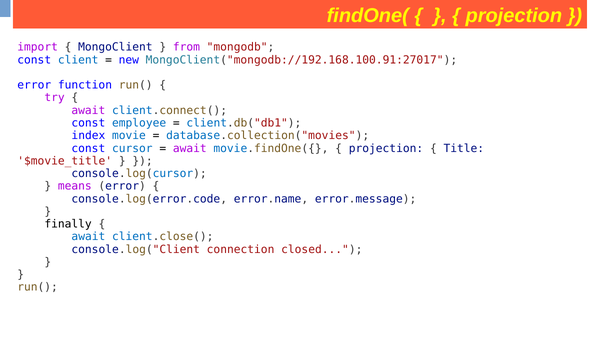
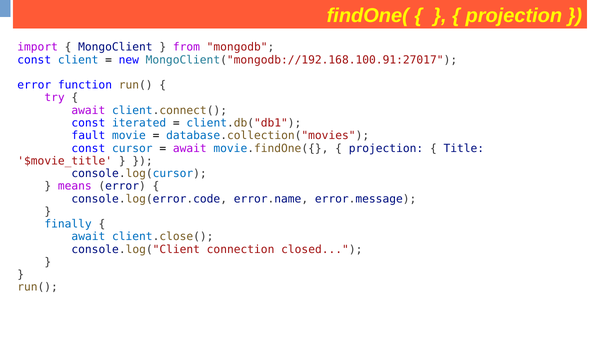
employee: employee -> iterated
index: index -> fault
finally colour: black -> blue
